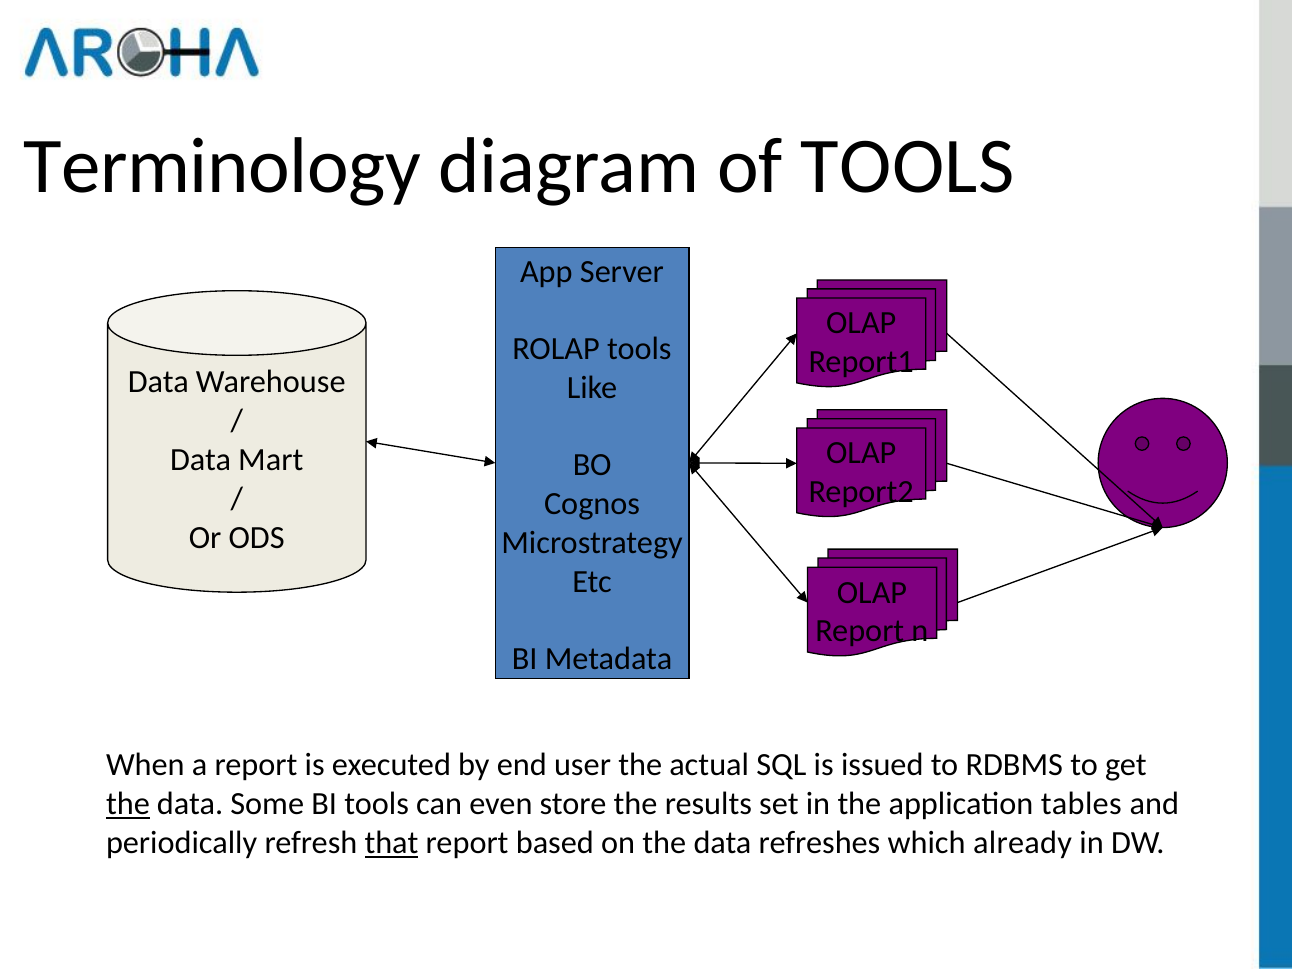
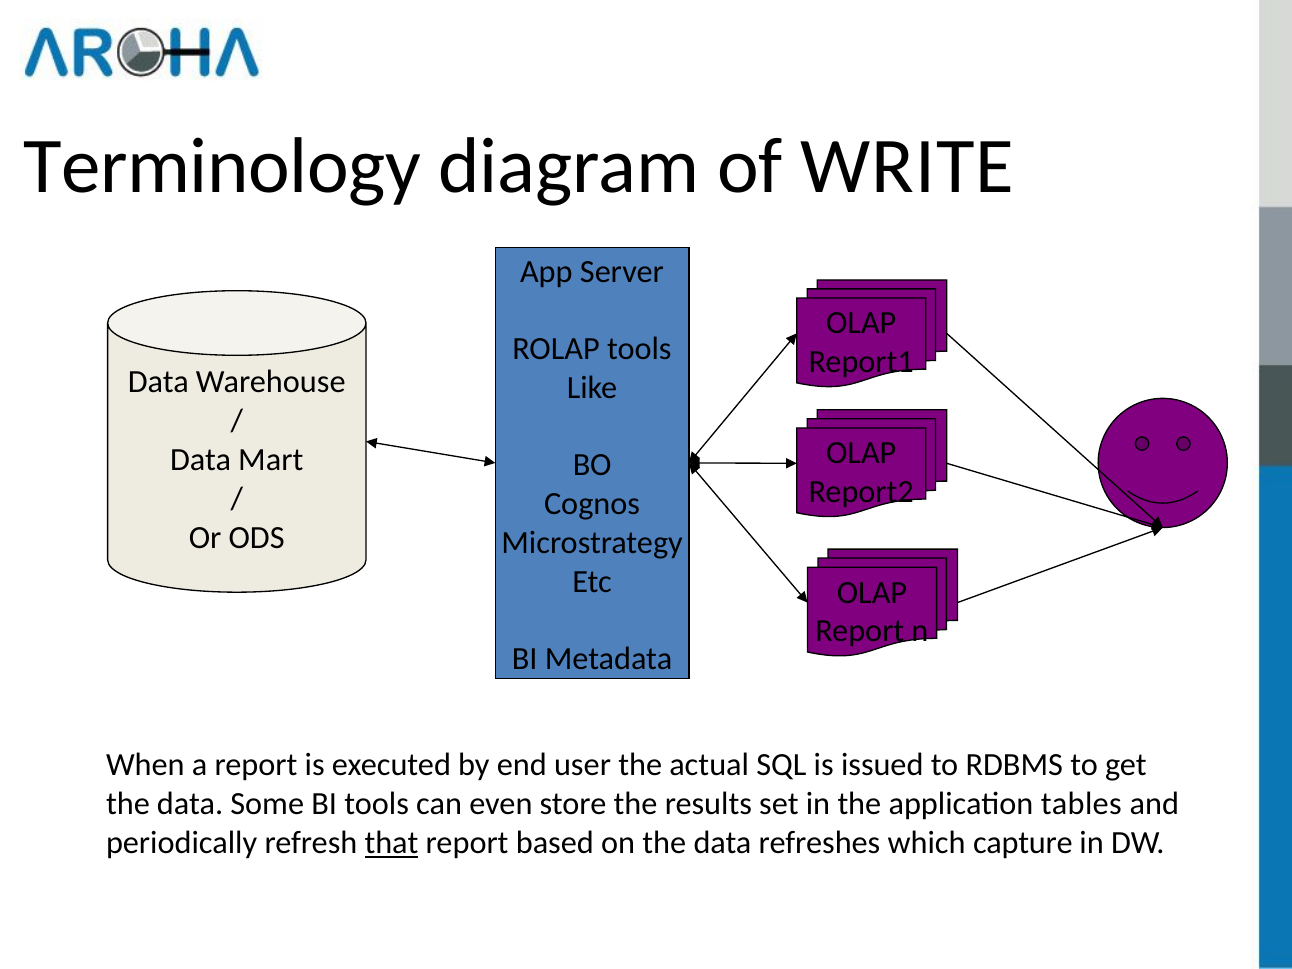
of TOOLS: TOOLS -> WRITE
the at (128, 804) underline: present -> none
already: already -> capture
